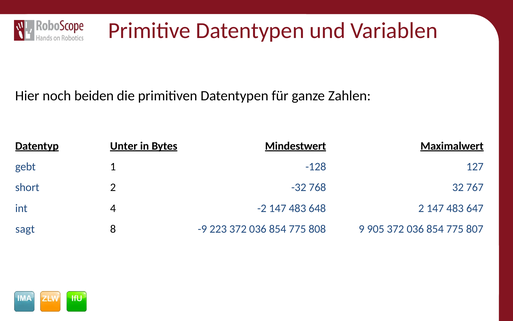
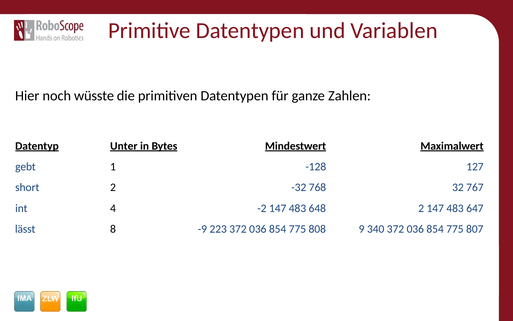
beiden: beiden -> wüsste
sagt: sagt -> lässt
905: 905 -> 340
